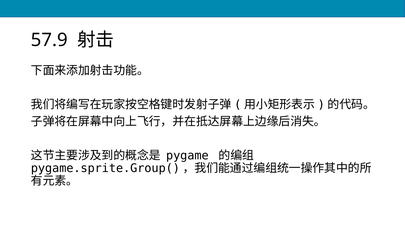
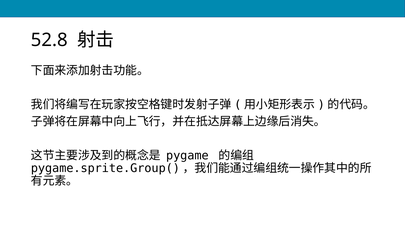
57.9: 57.9 -> 52.8
